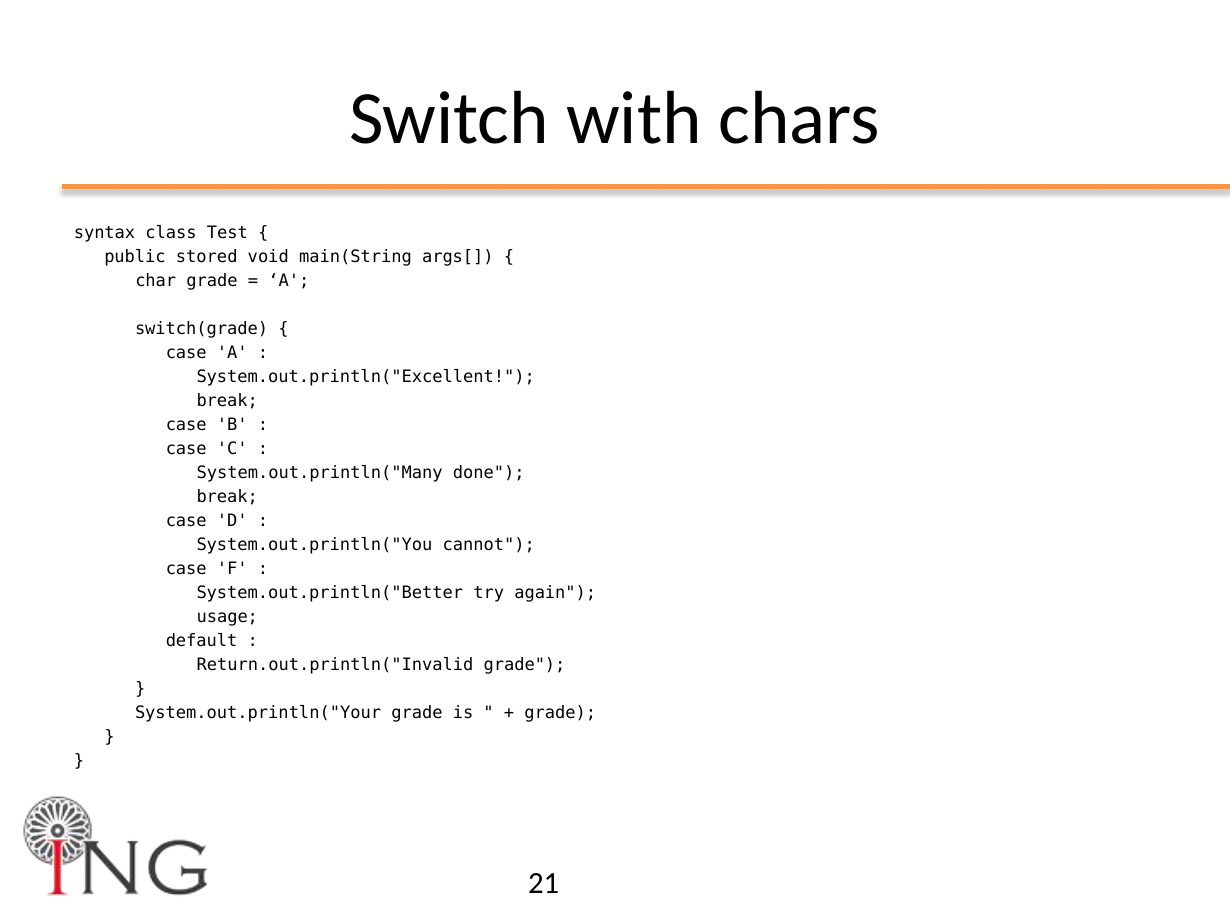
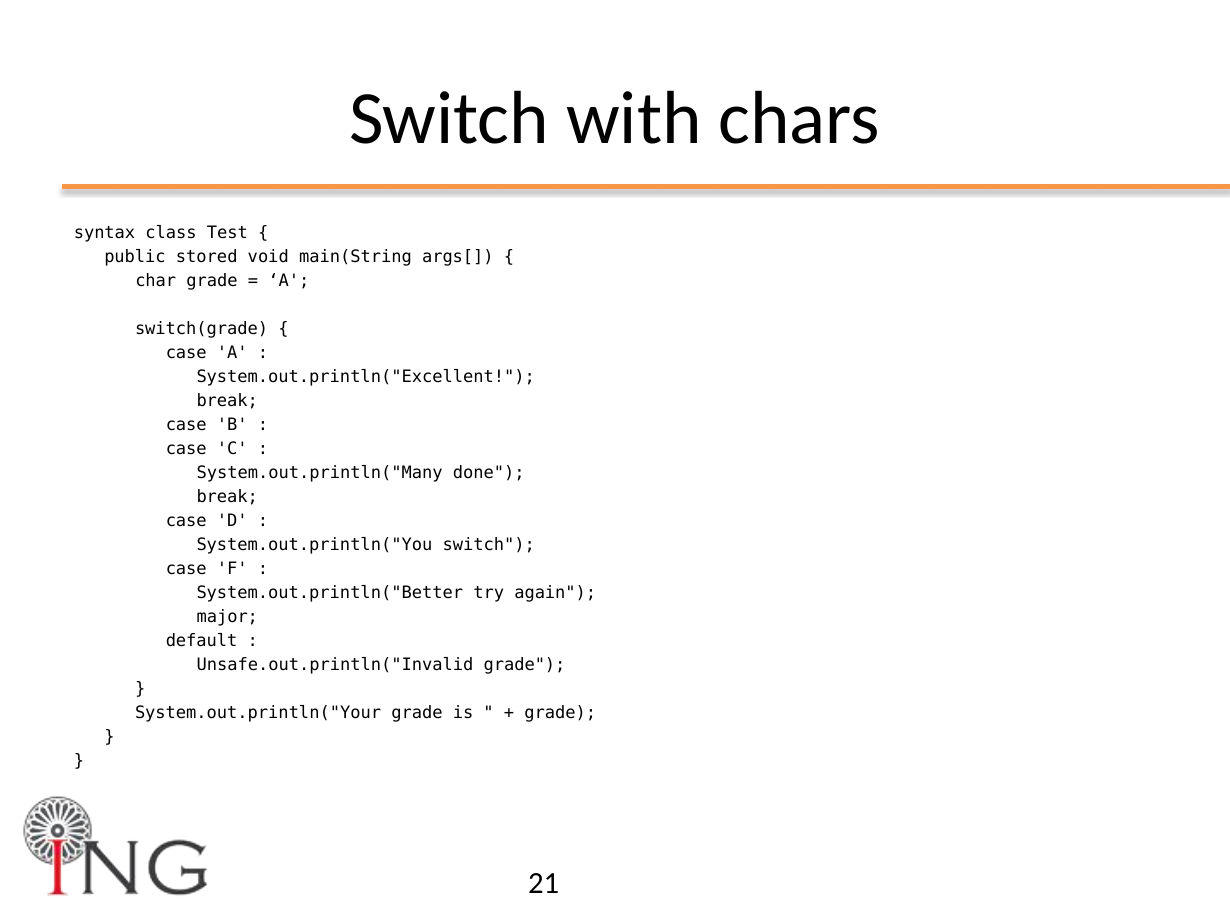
System.out.println("You cannot: cannot -> switch
usage: usage -> major
Return.out.println("Invalid: Return.out.println("Invalid -> Unsafe.out.println("Invalid
